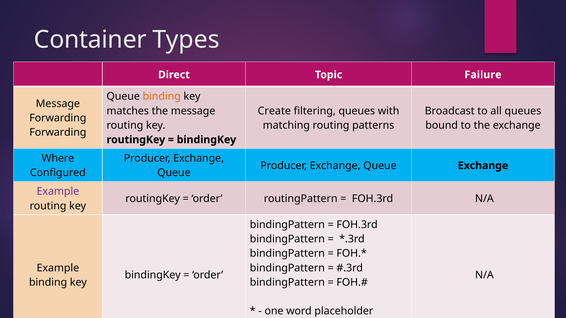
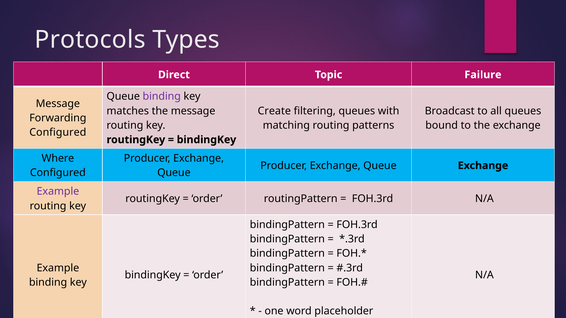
Container: Container -> Protocols
binding at (162, 97) colour: orange -> purple
Forwarding at (58, 133): Forwarding -> Configured
